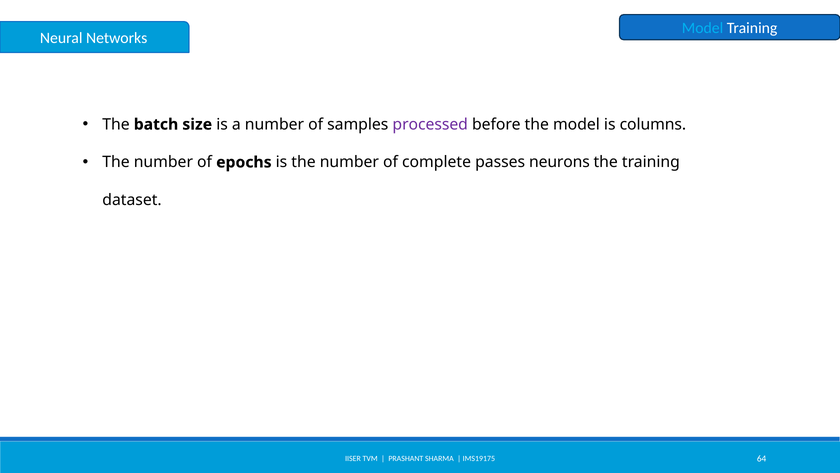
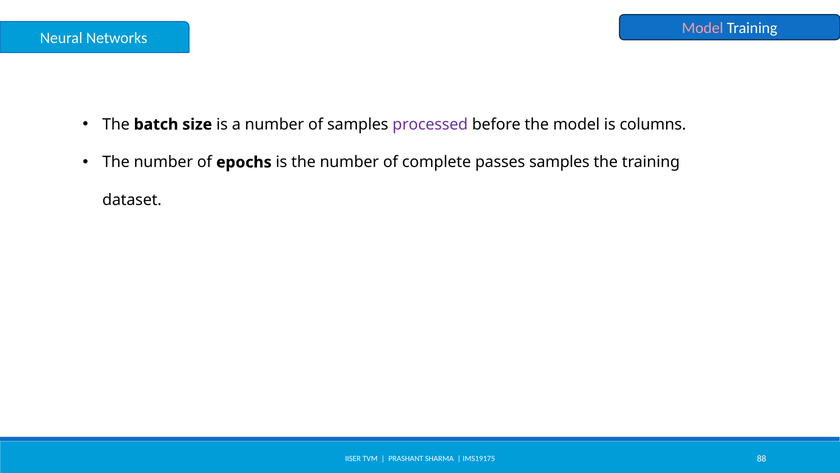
Model at (703, 28) colour: light blue -> pink
passes neurons: neurons -> samples
64: 64 -> 88
